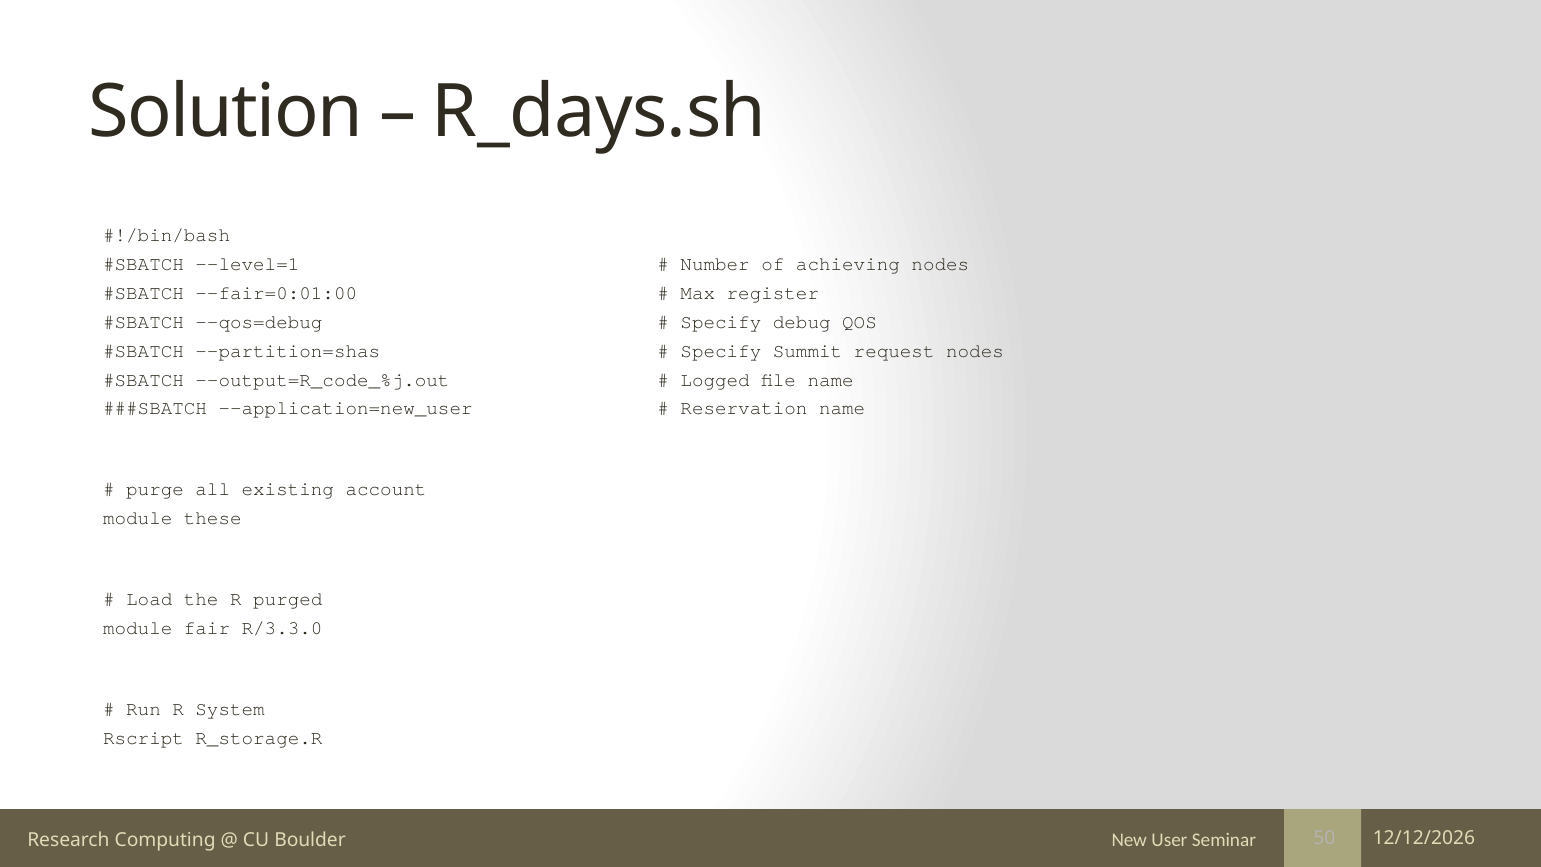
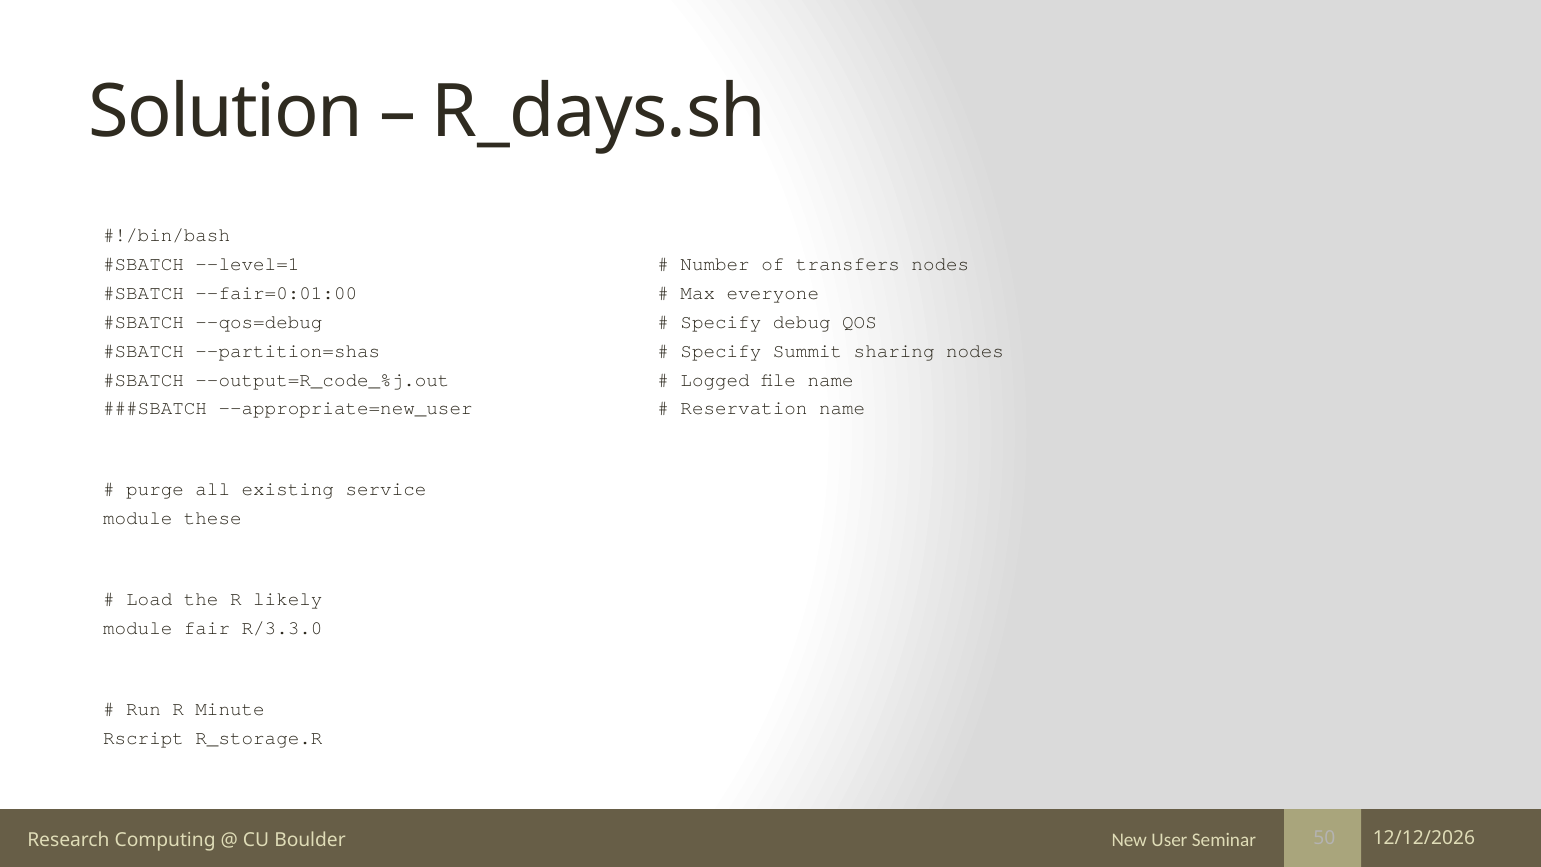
achieving: achieving -> transfers
register: register -> everyone
request: request -> sharing
--application=new_user: --application=new_user -> --appropriate=new_user
account: account -> service
purged: purged -> likely
System: System -> Minute
